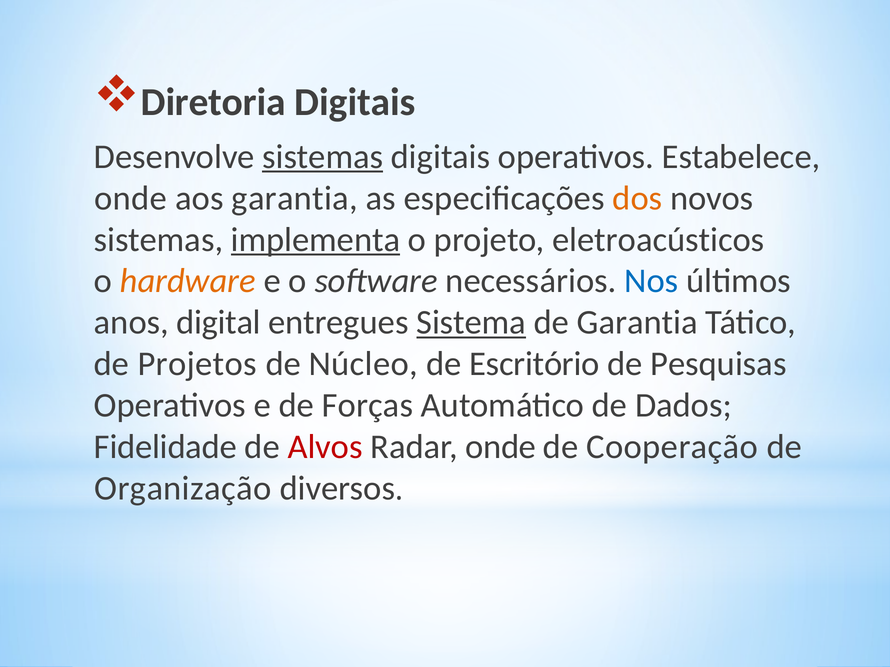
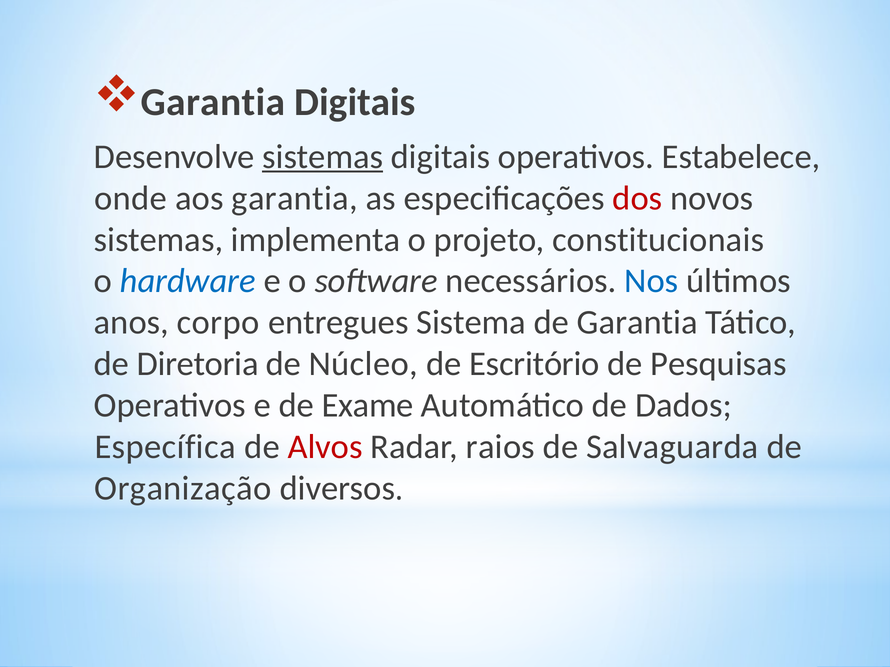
Diretoria at (213, 102): Diretoria -> Garantia
dos colour: orange -> red
implementa underline: present -> none
eletroacústicos: eletroacústicos -> constitucionais
hardware colour: orange -> blue
digital: digital -> corpo
Sistema underline: present -> none
Projetos: Projetos -> Diretoria
Forças: Forças -> Exame
Fidelidade: Fidelidade -> Específica
Radar onde: onde -> raios
Cooperação: Cooperação -> Salvaguarda
